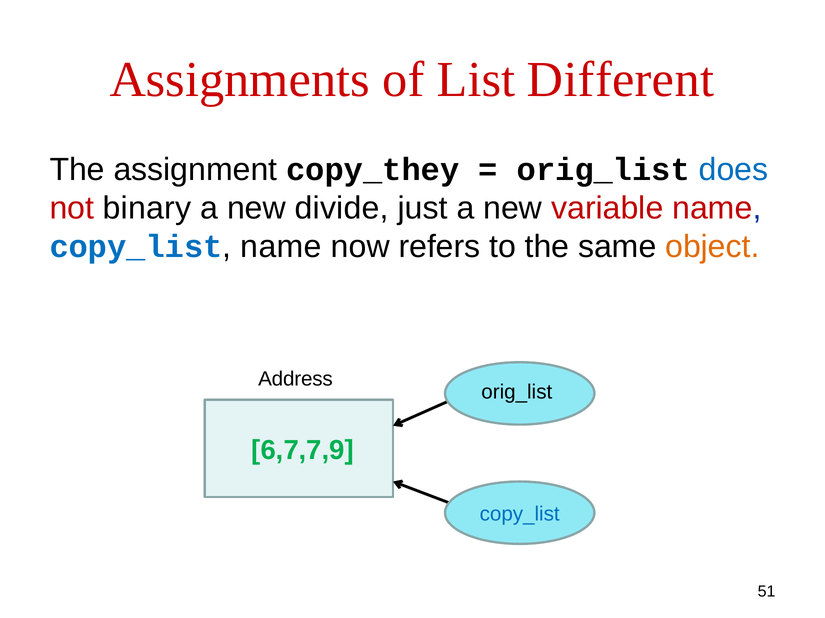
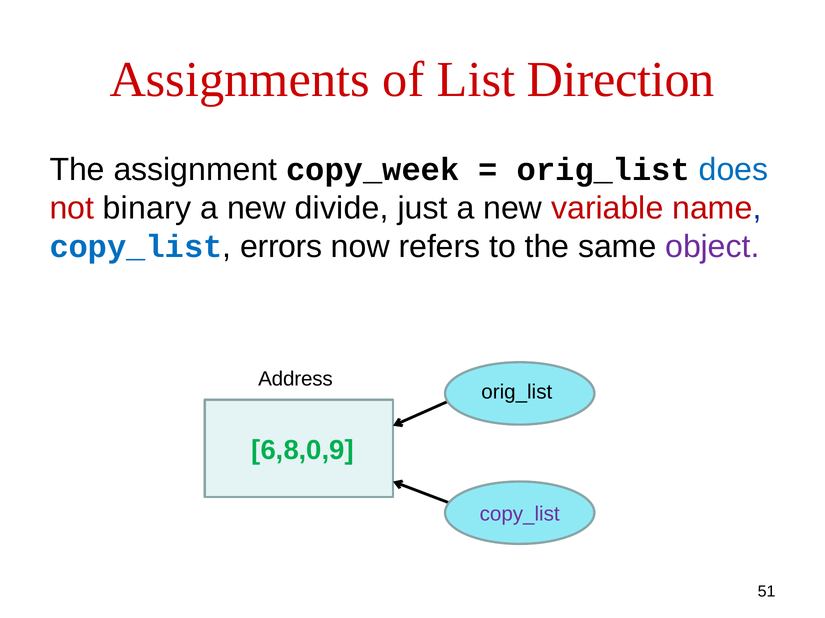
Different: Different -> Direction
copy_they: copy_they -> copy_week
name at (281, 247): name -> errors
object colour: orange -> purple
6,7,7,9: 6,7,7,9 -> 6,8,0,9
copy_list at (520, 515) colour: blue -> purple
